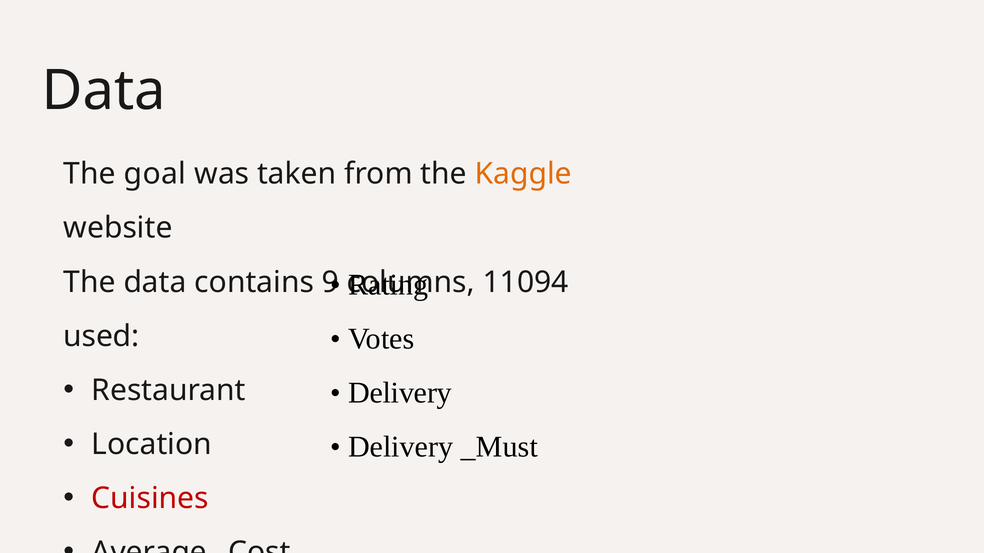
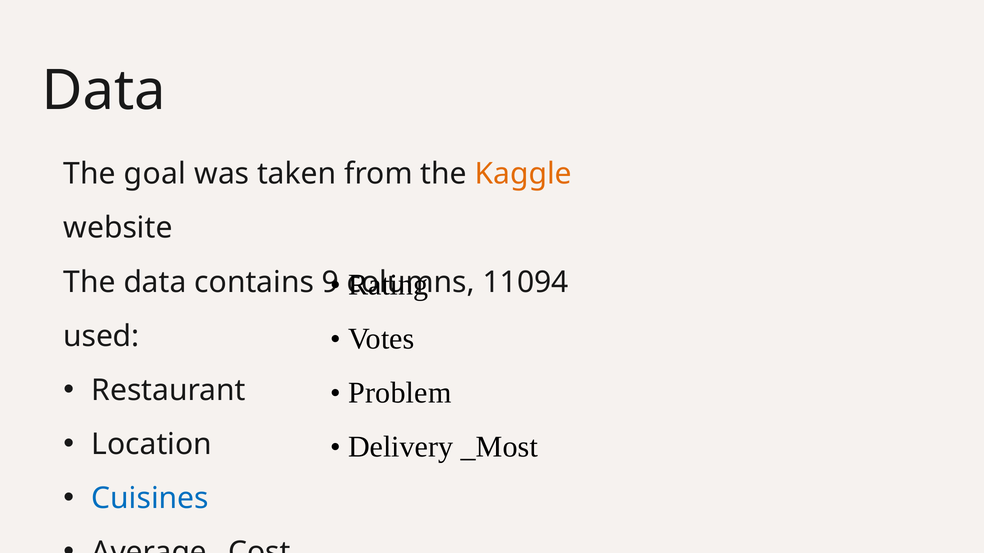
Delivery at (400, 393): Delivery -> Problem
_Must: _Must -> _Most
Cuisines colour: red -> blue
